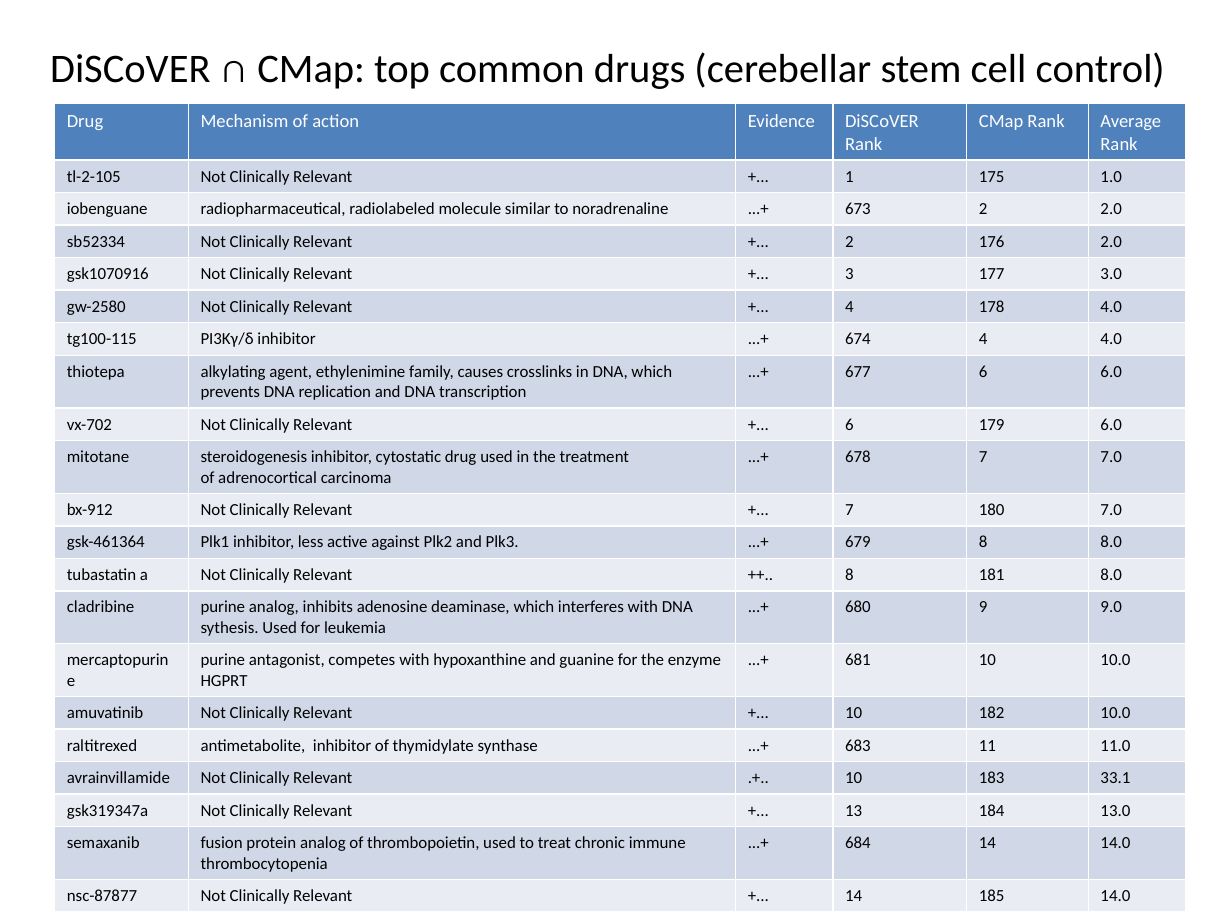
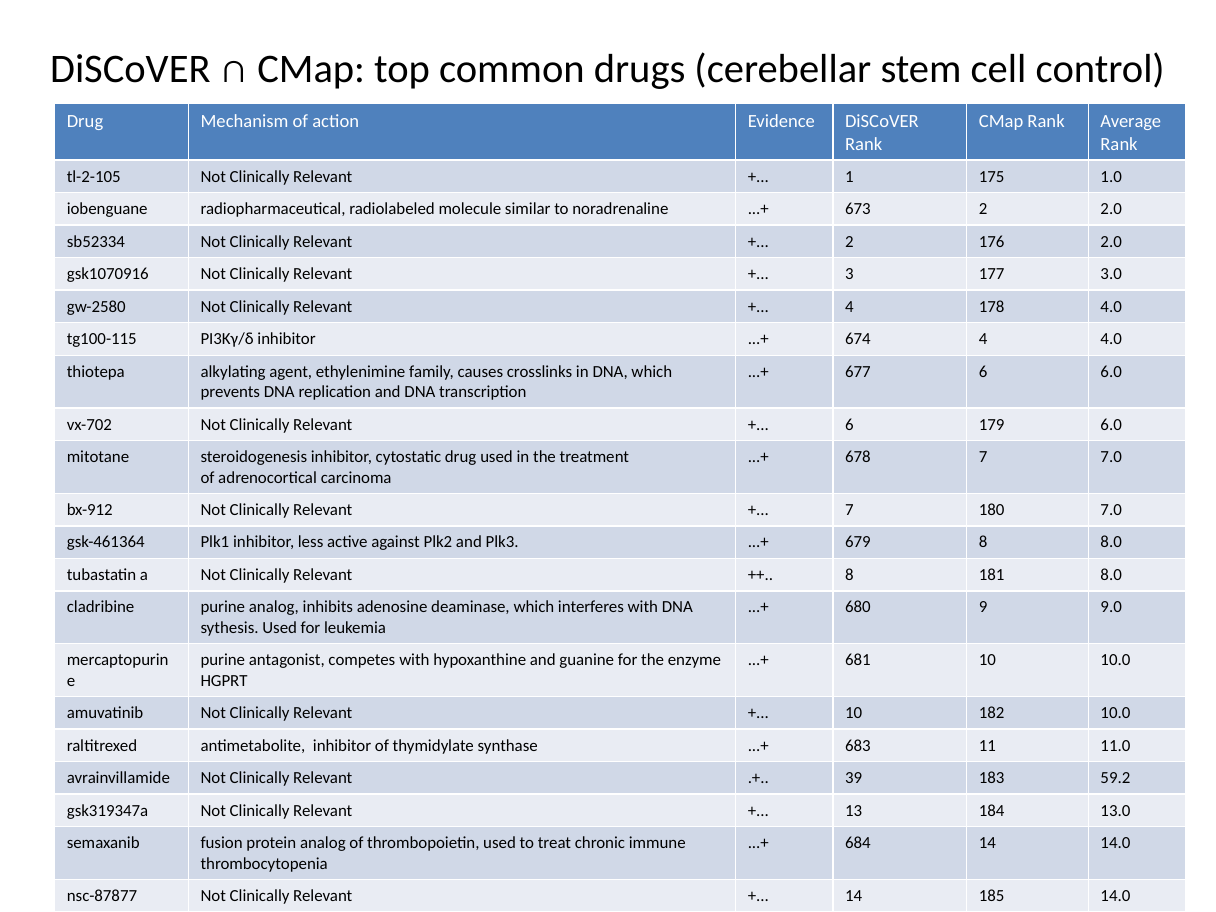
10 at (854, 778): 10 -> 39
33.1: 33.1 -> 59.2
